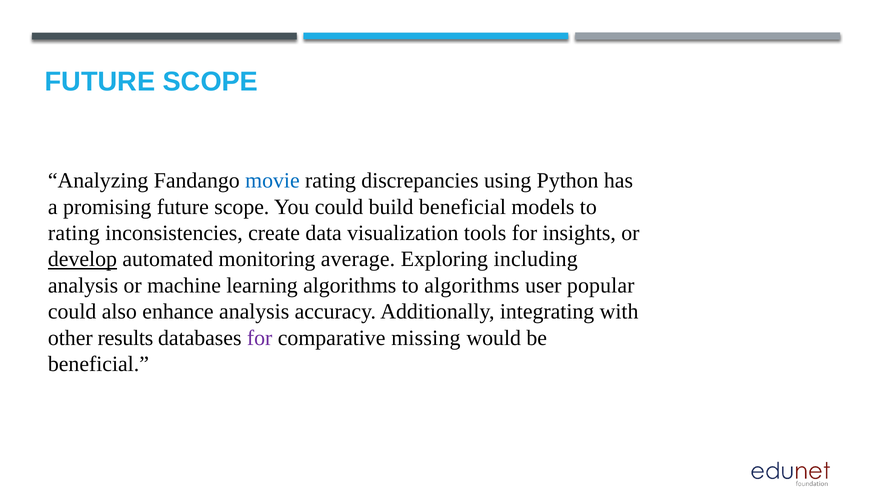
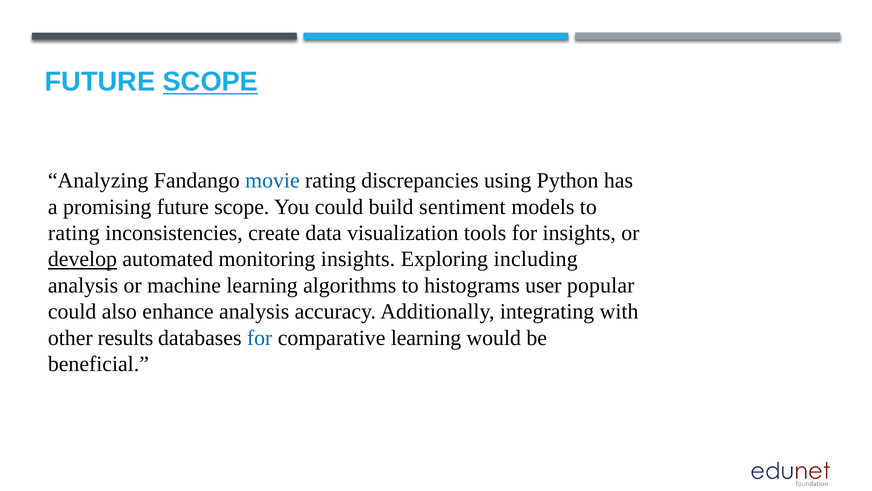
SCOPE at (210, 82) underline: none -> present
build beneficial: beneficial -> sentiment
monitoring average: average -> insights
to algorithms: algorithms -> histograms
for at (260, 337) colour: purple -> blue
comparative missing: missing -> learning
